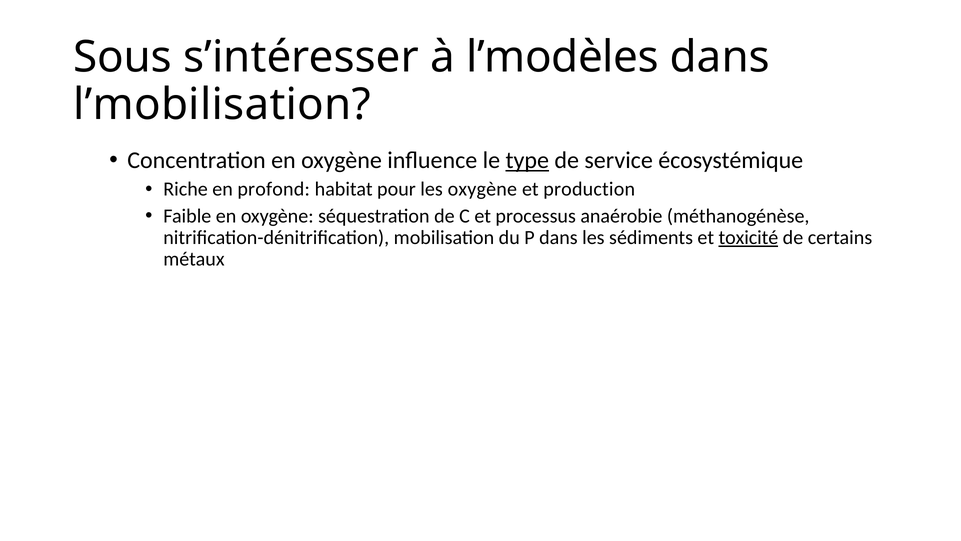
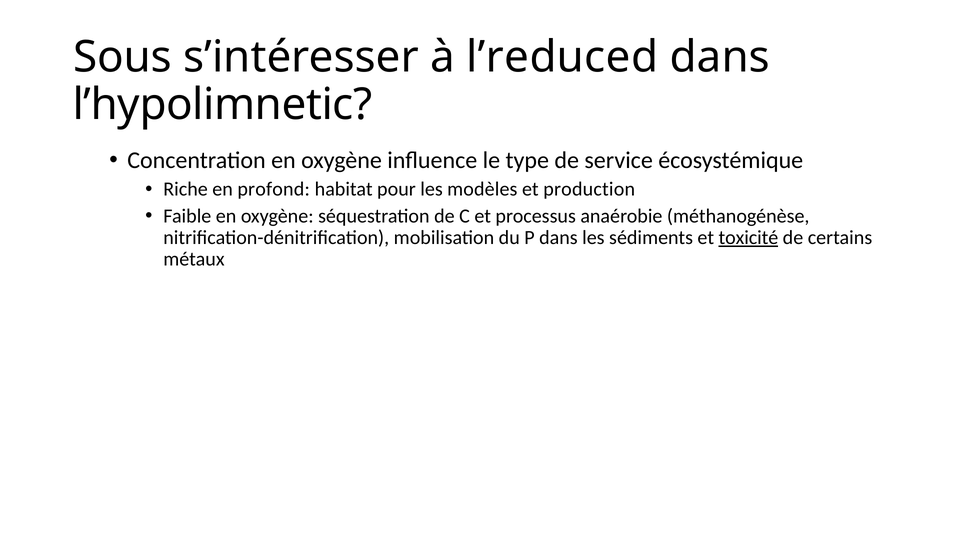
l’modèles: l’modèles -> l’reduced
l’mobilisation: l’mobilisation -> l’hypolimnetic
type underline: present -> none
les oxygène: oxygène -> modèles
